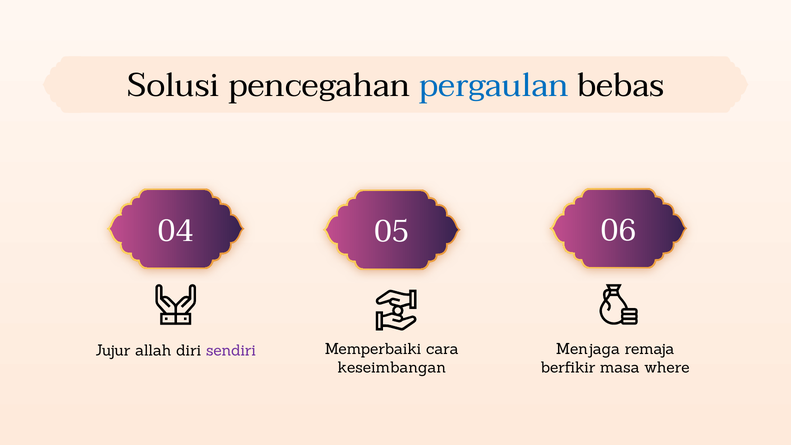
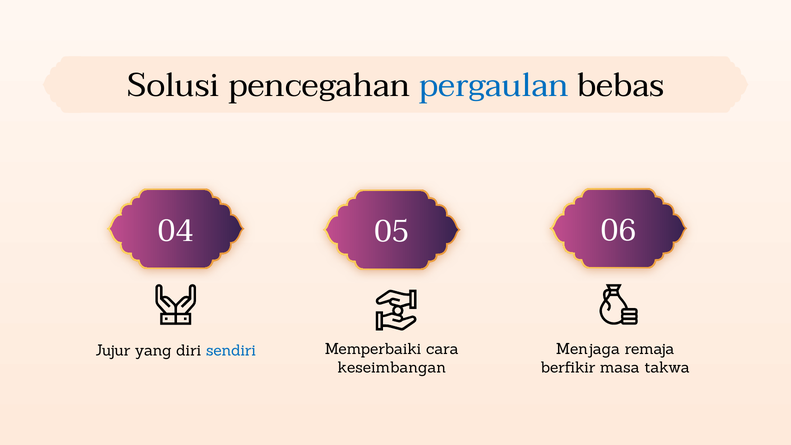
allah: allah -> yang
sendiri colour: purple -> blue
where: where -> takwa
